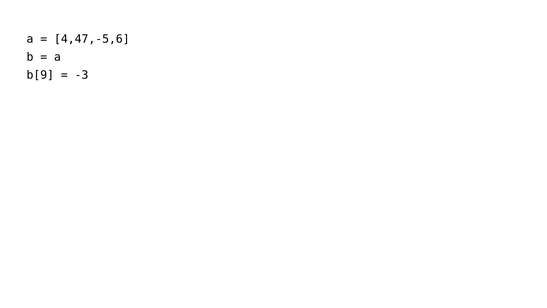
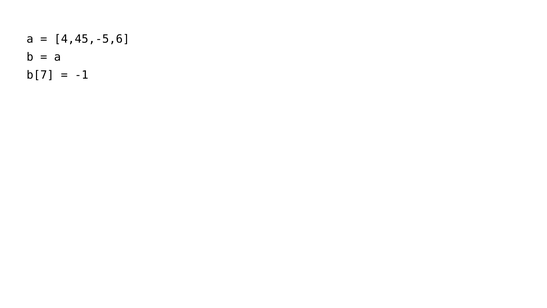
4,47,-5,6: 4,47,-5,6 -> 4,45,-5,6
b[9: b[9 -> b[7
-3: -3 -> -1
